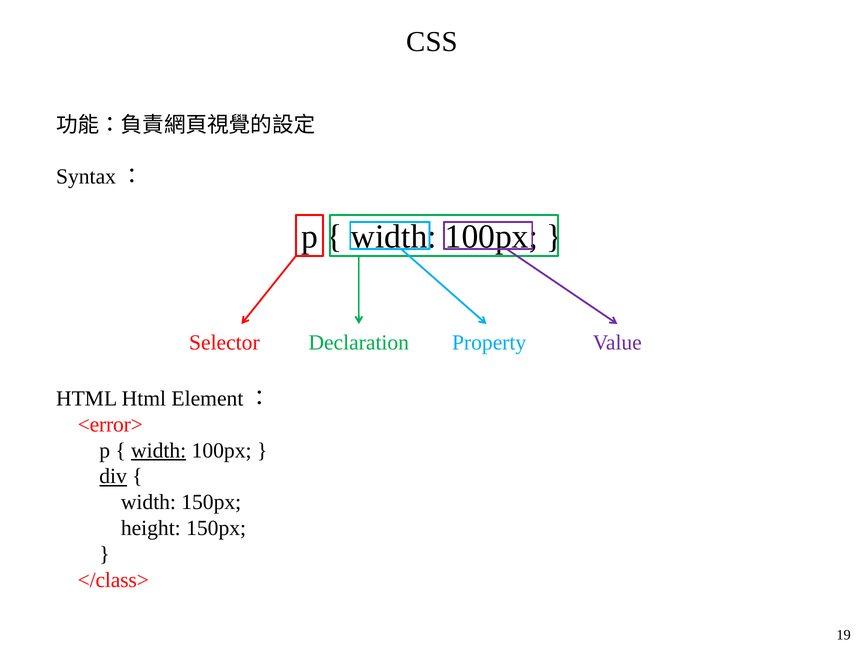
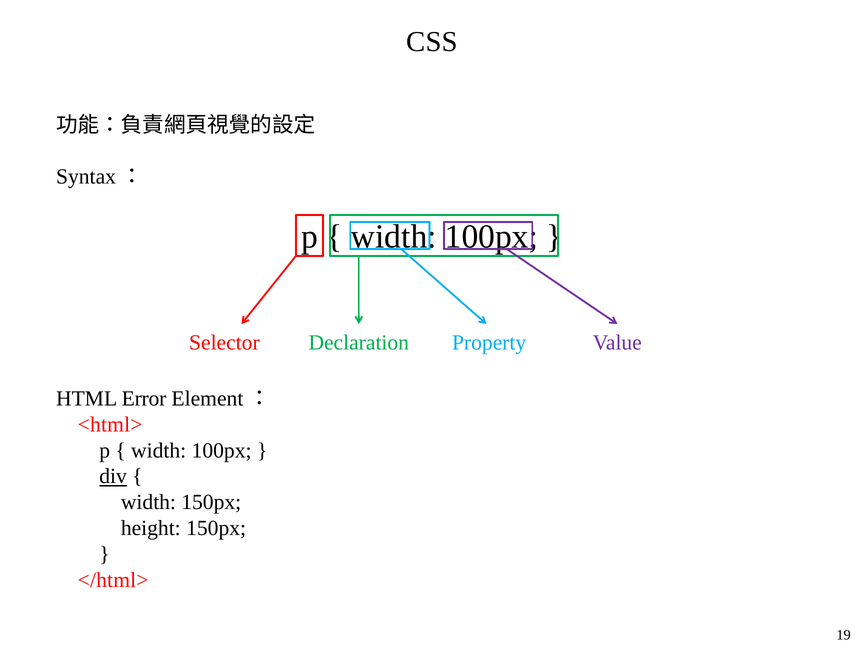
HTML Html: Html -> Error
<error>: <error> -> <html>
width at (159, 450) underline: present -> none
</class>: </class> -> </html>
